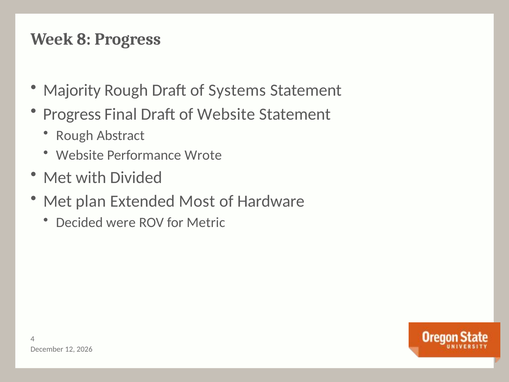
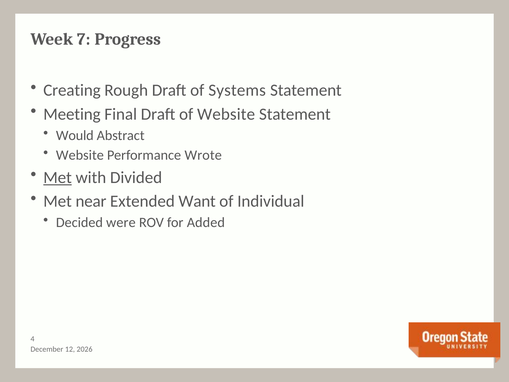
8: 8 -> 7
Majority: Majority -> Creating
Progress at (72, 114): Progress -> Meeting
Rough at (75, 135): Rough -> Would
Met at (58, 177) underline: none -> present
plan: plan -> near
Most: Most -> Want
Hardware: Hardware -> Individual
Metric: Metric -> Added
